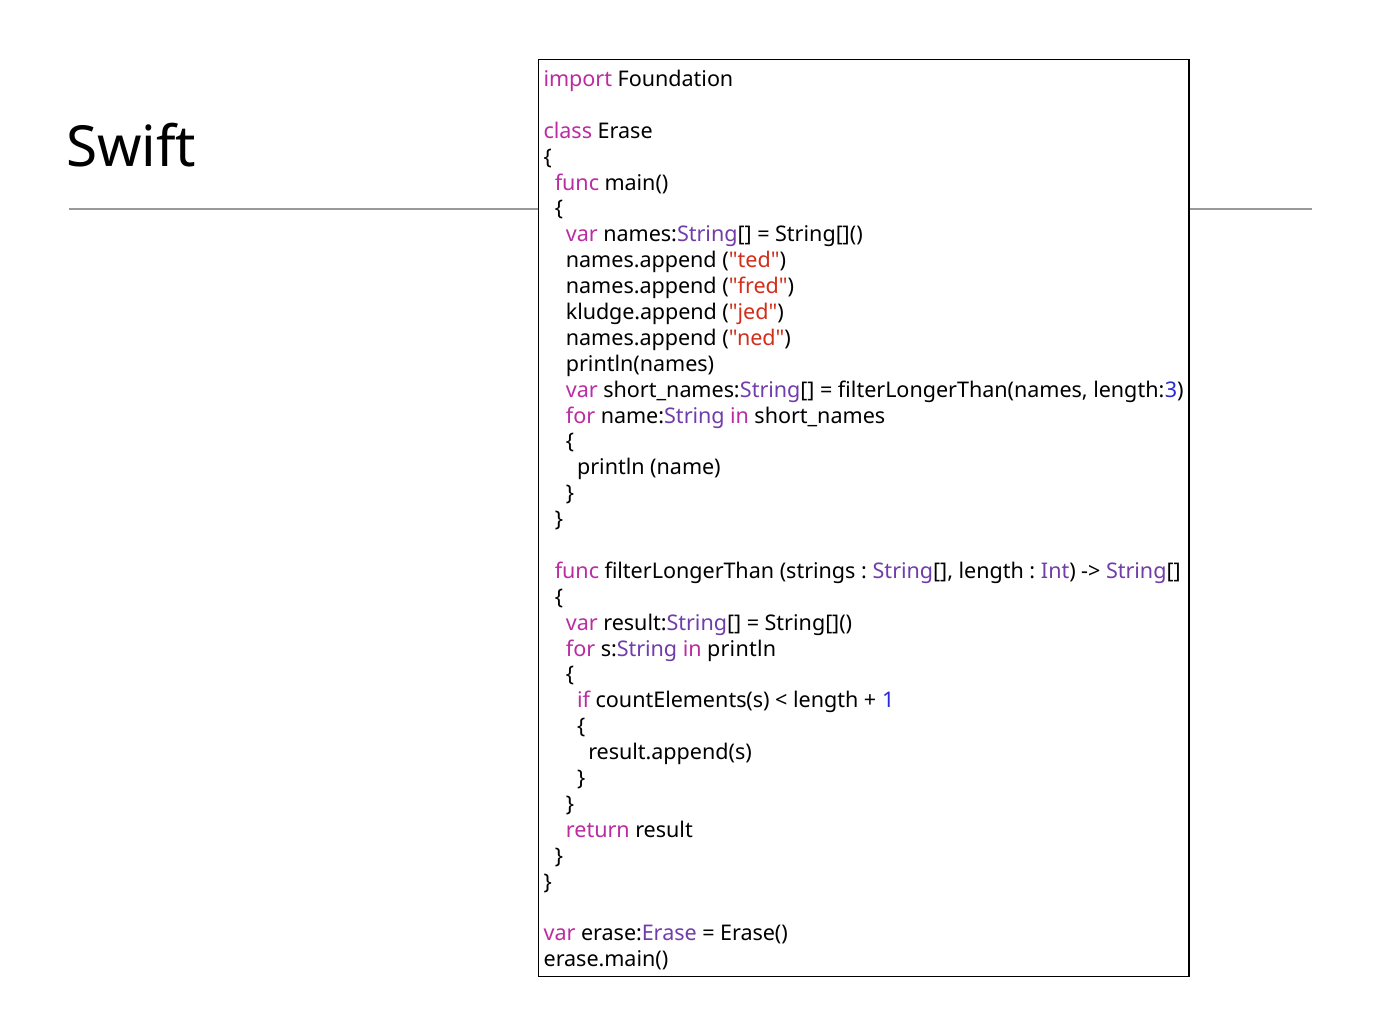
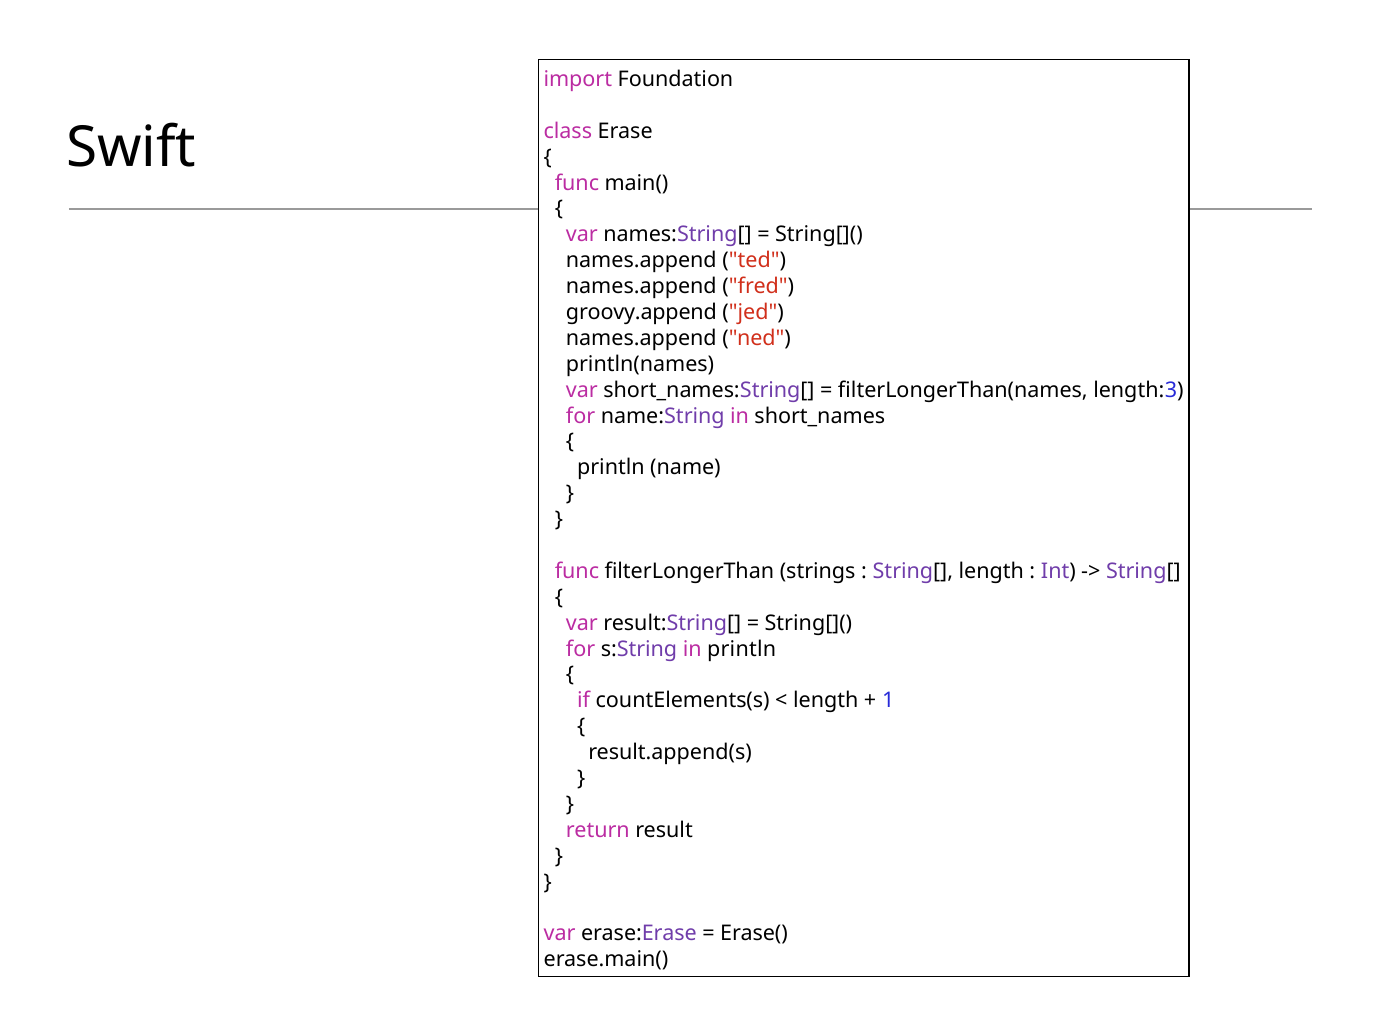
kludge.append: kludge.append -> groovy.append
